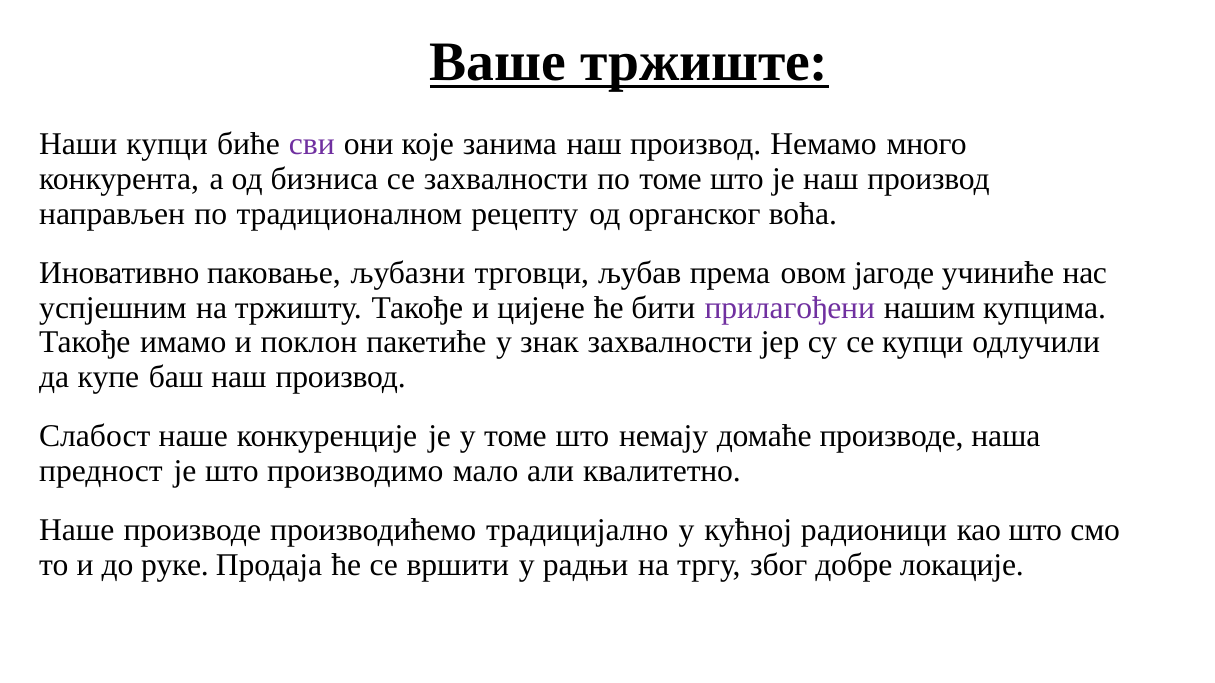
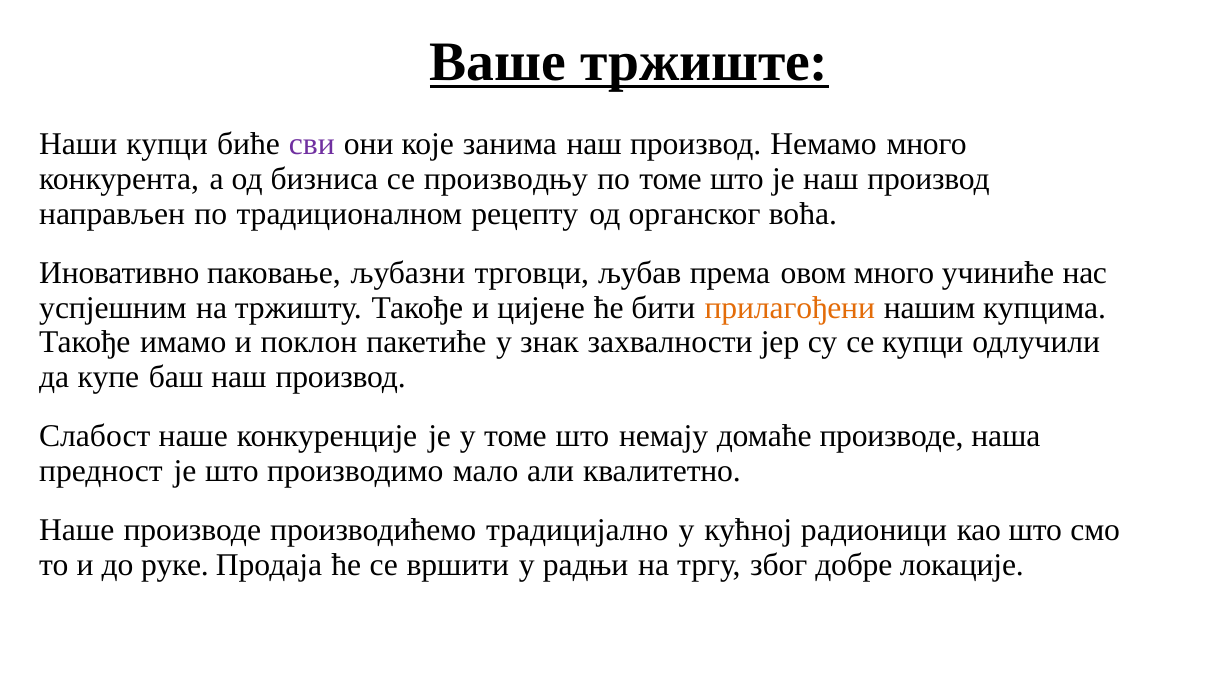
се захвалности: захвалности -> производњу
овом јагоде: јагоде -> много
прилагођени colour: purple -> orange
